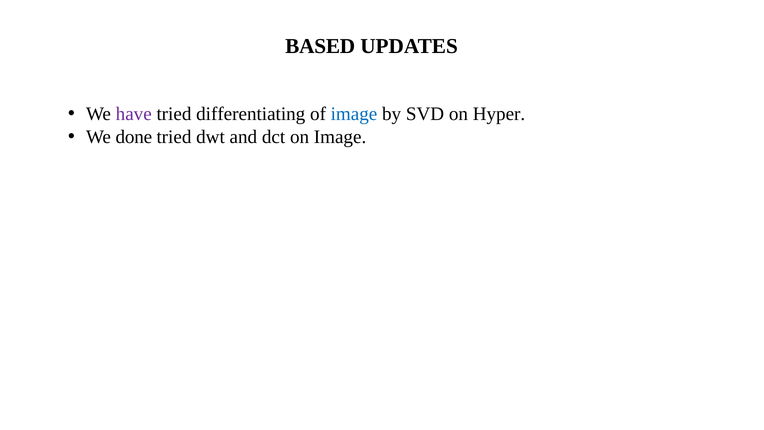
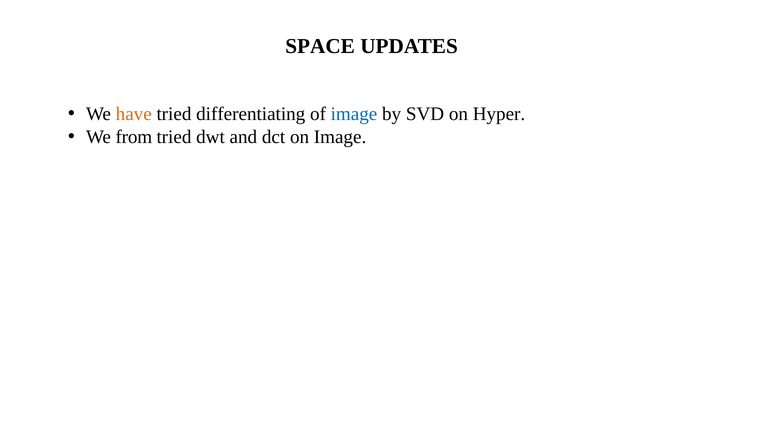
BASED: BASED -> SPACE
have colour: purple -> orange
done: done -> from
